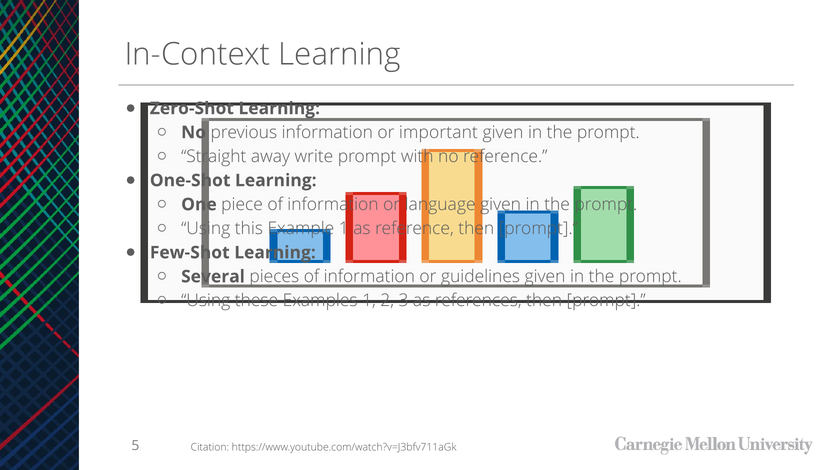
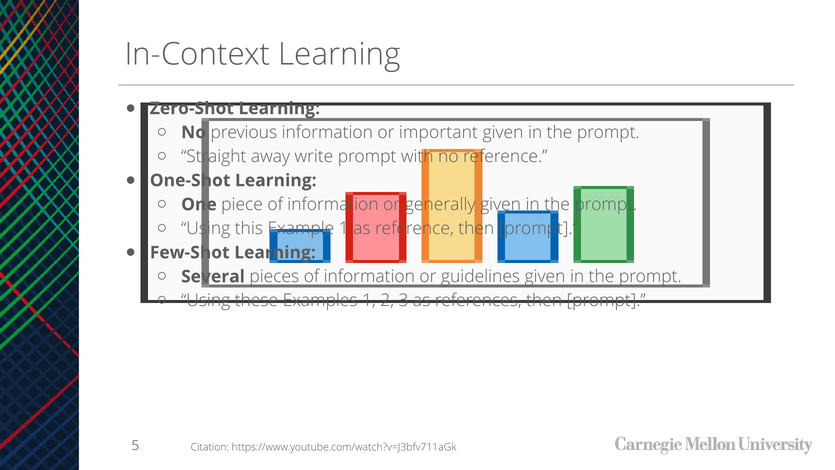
language: language -> generally
